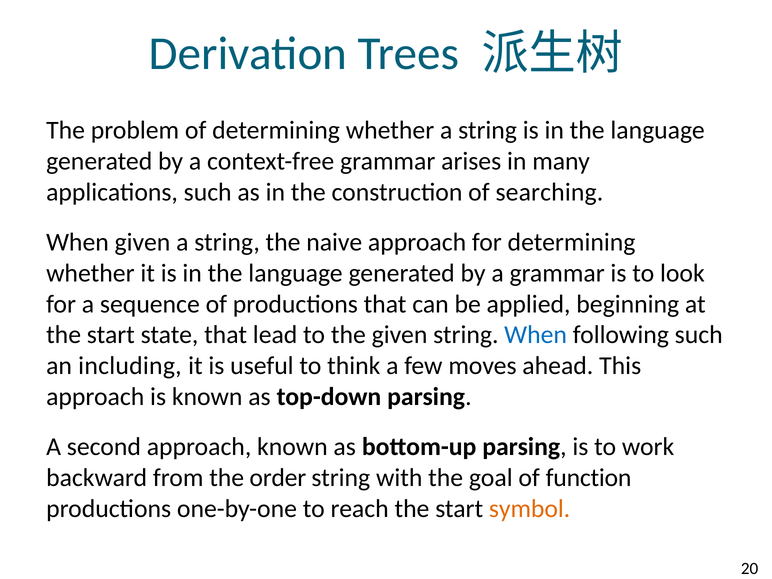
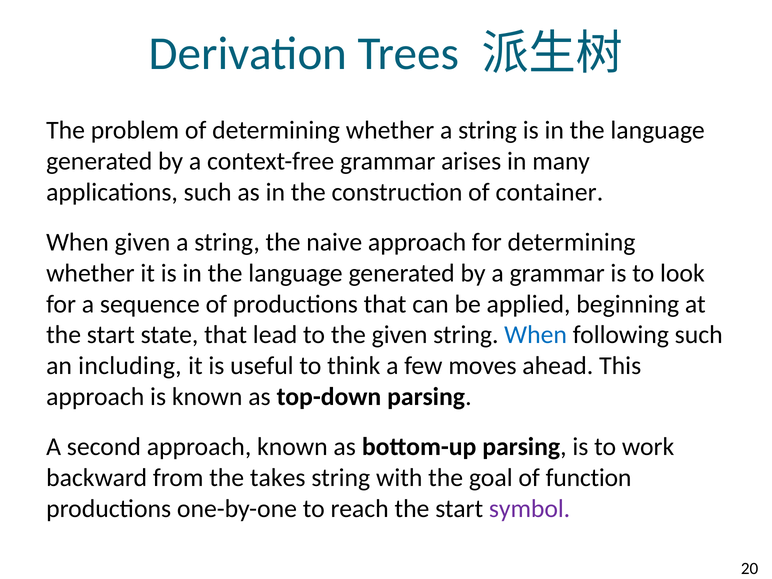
searching: searching -> container
order: order -> takes
symbol colour: orange -> purple
